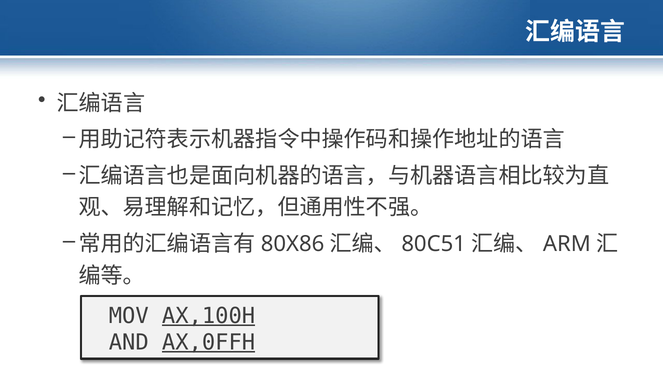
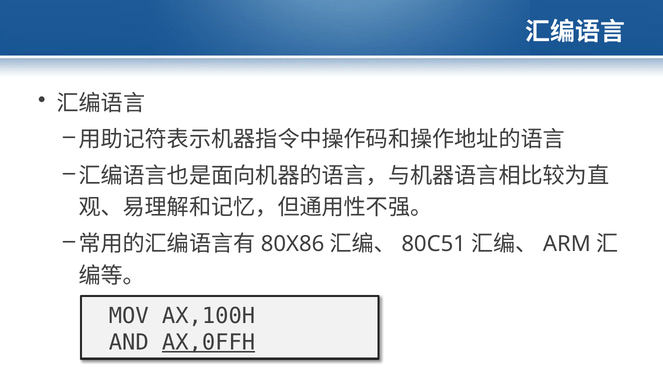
AX,100H underline: present -> none
